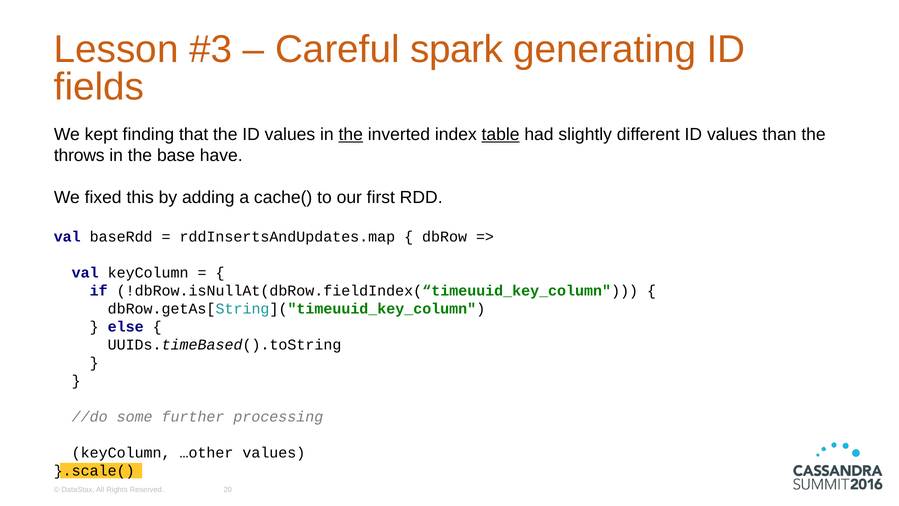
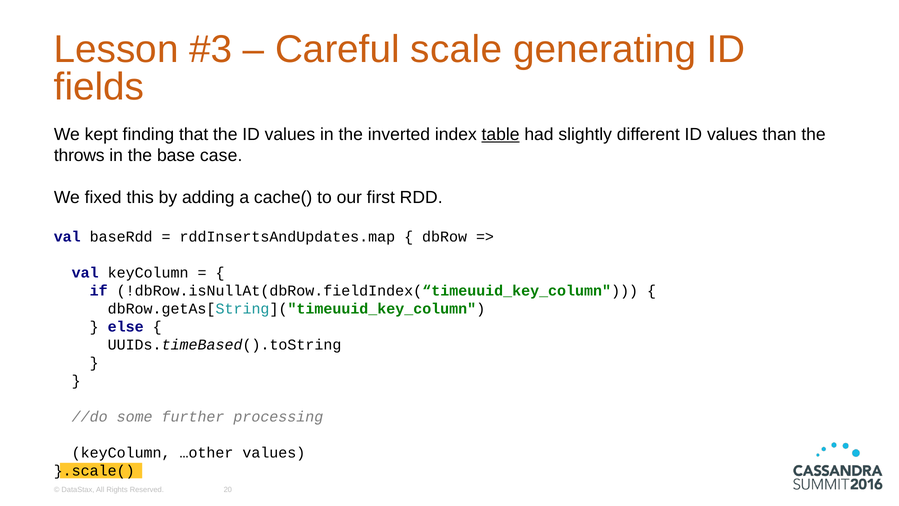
spark: spark -> scale
the at (351, 134) underline: present -> none
have: have -> case
